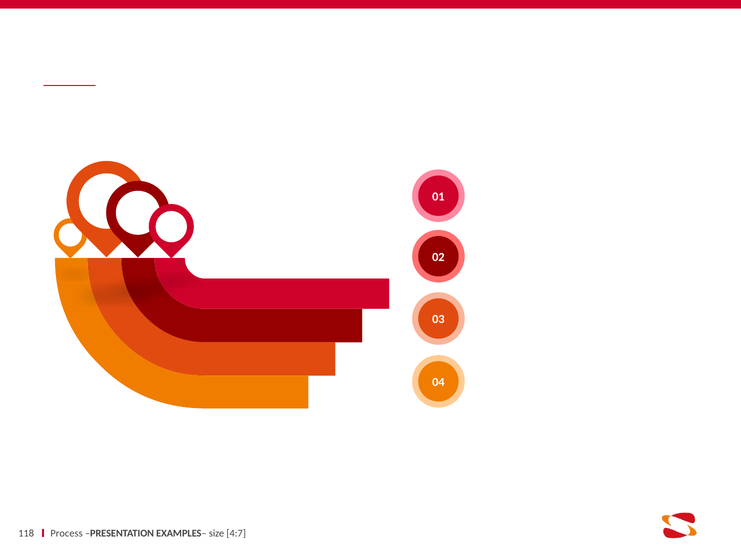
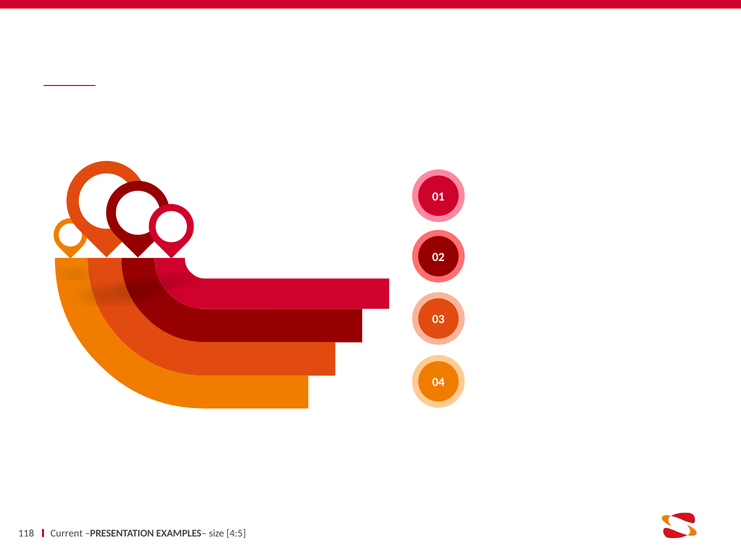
Process: Process -> Current
4:7: 4:7 -> 4:5
